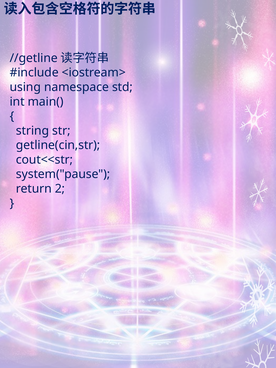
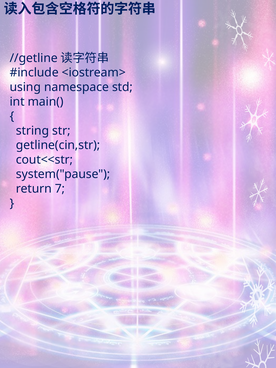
2: 2 -> 7
